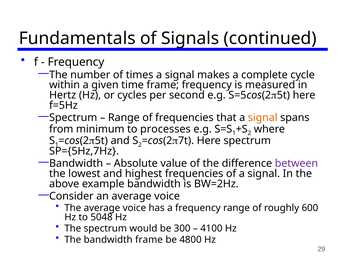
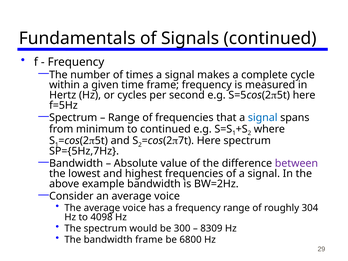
signal at (263, 118) colour: orange -> blue
to processes: processes -> continued
600: 600 -> 304
5048: 5048 -> 4098
4100: 4100 -> 8309
4800: 4800 -> 6800
